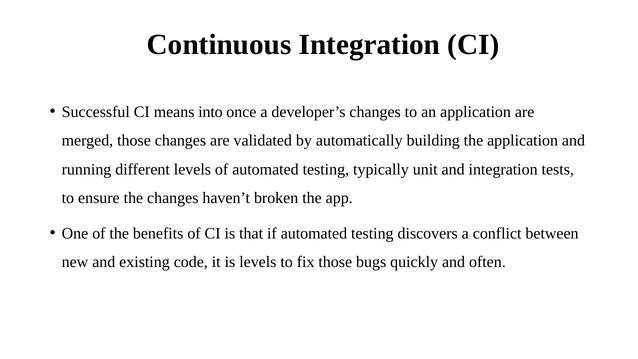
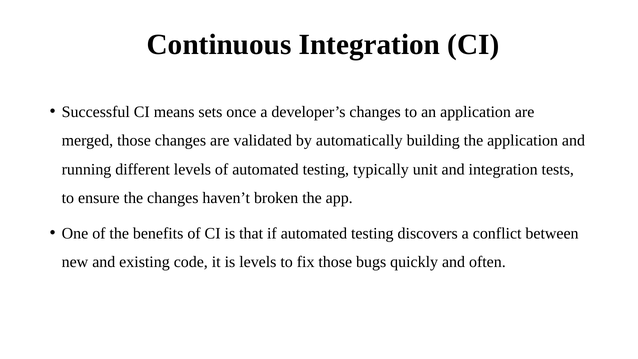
into: into -> sets
